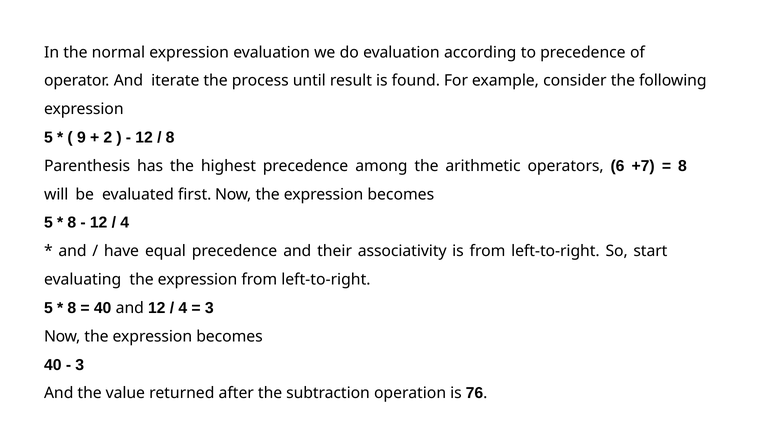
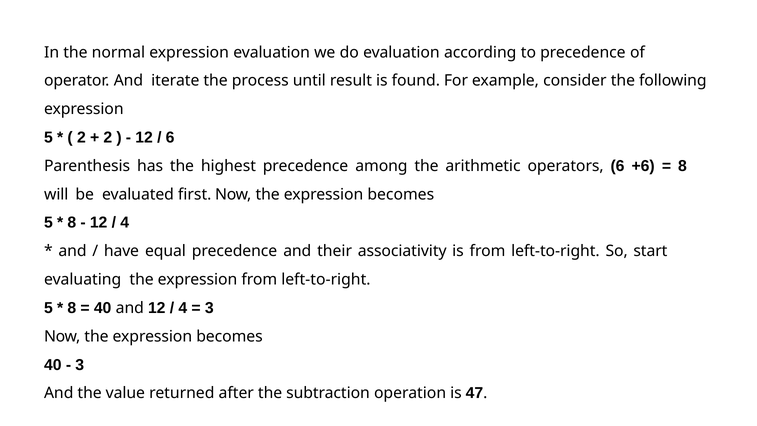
9 at (81, 138): 9 -> 2
8 at (170, 138): 8 -> 6
+7: +7 -> +6
76: 76 -> 47
